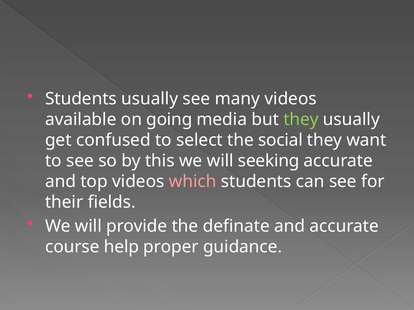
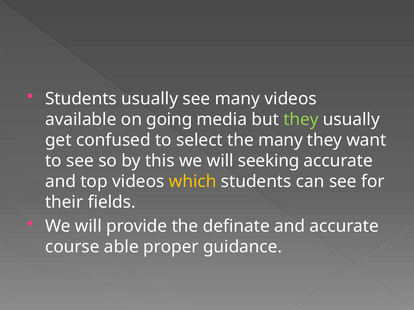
the social: social -> many
which colour: pink -> yellow
help: help -> able
